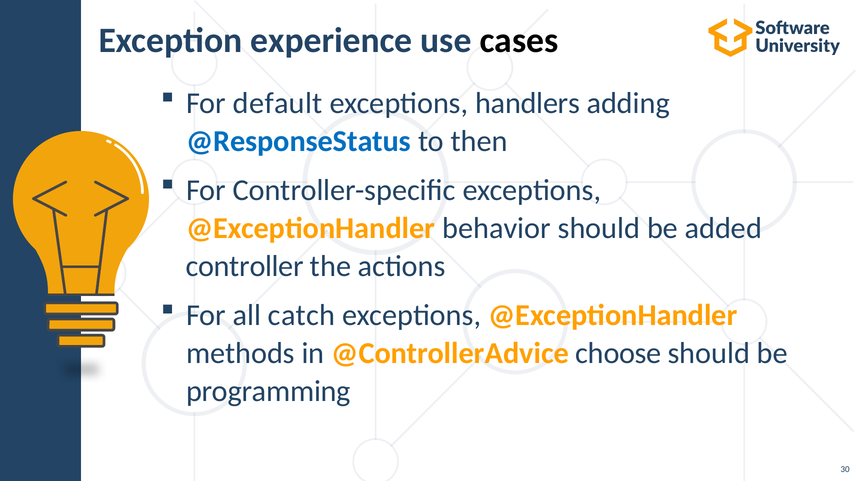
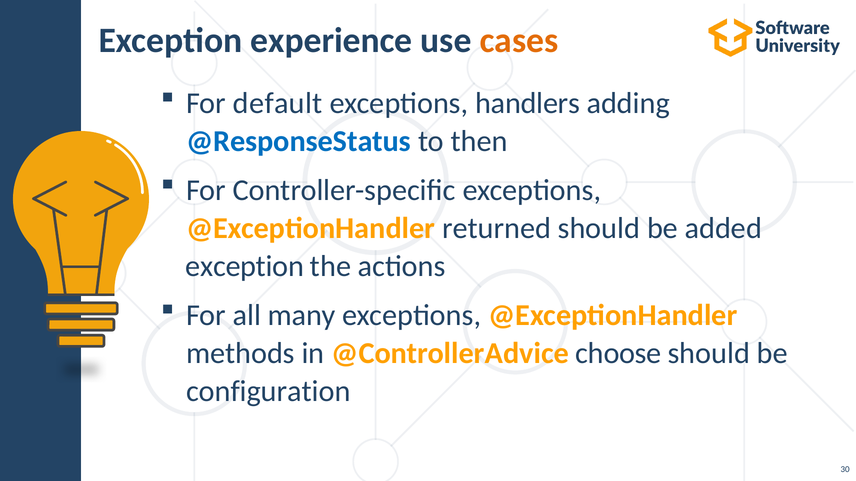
cases colour: black -> orange
behavior: behavior -> returned
controller at (245, 267): controller -> exception
catch: catch -> many
programming: programming -> configuration
